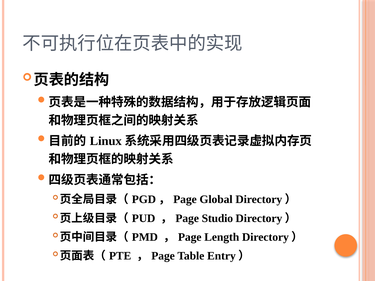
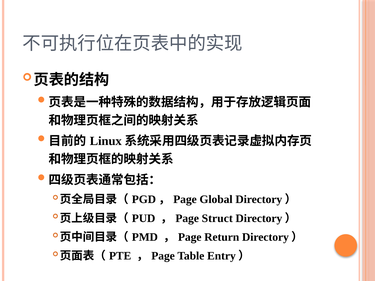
Studio: Studio -> Struct
Length: Length -> Return
